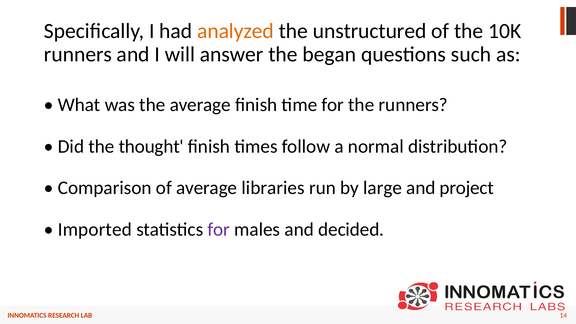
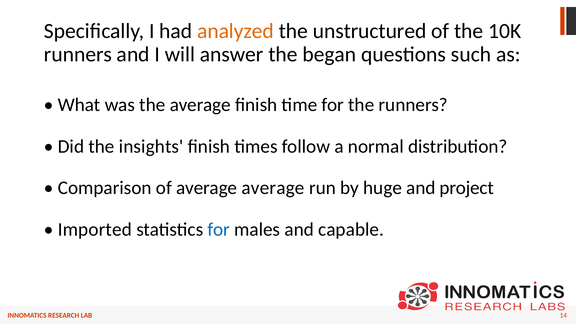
thought: thought -> insights
average libraries: libraries -> average
large: large -> huge
for at (219, 229) colour: purple -> blue
decided: decided -> capable
